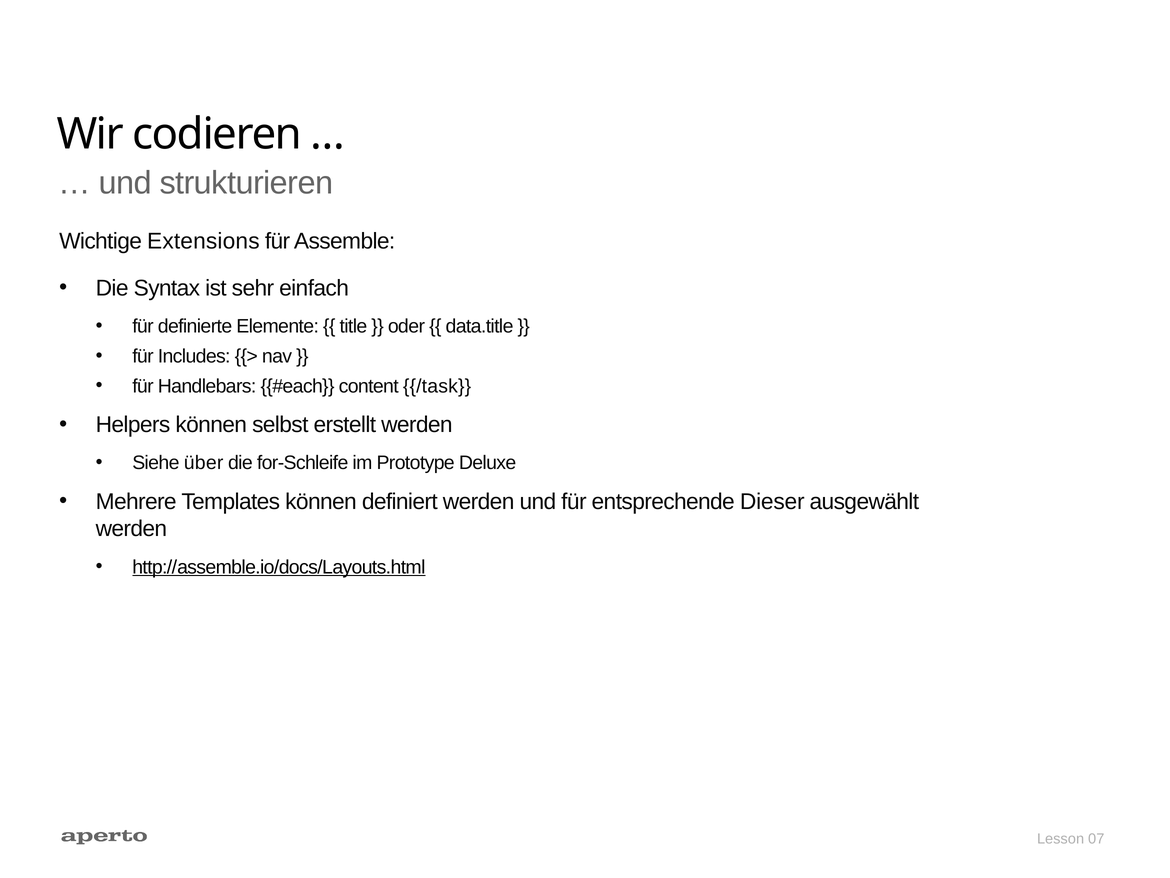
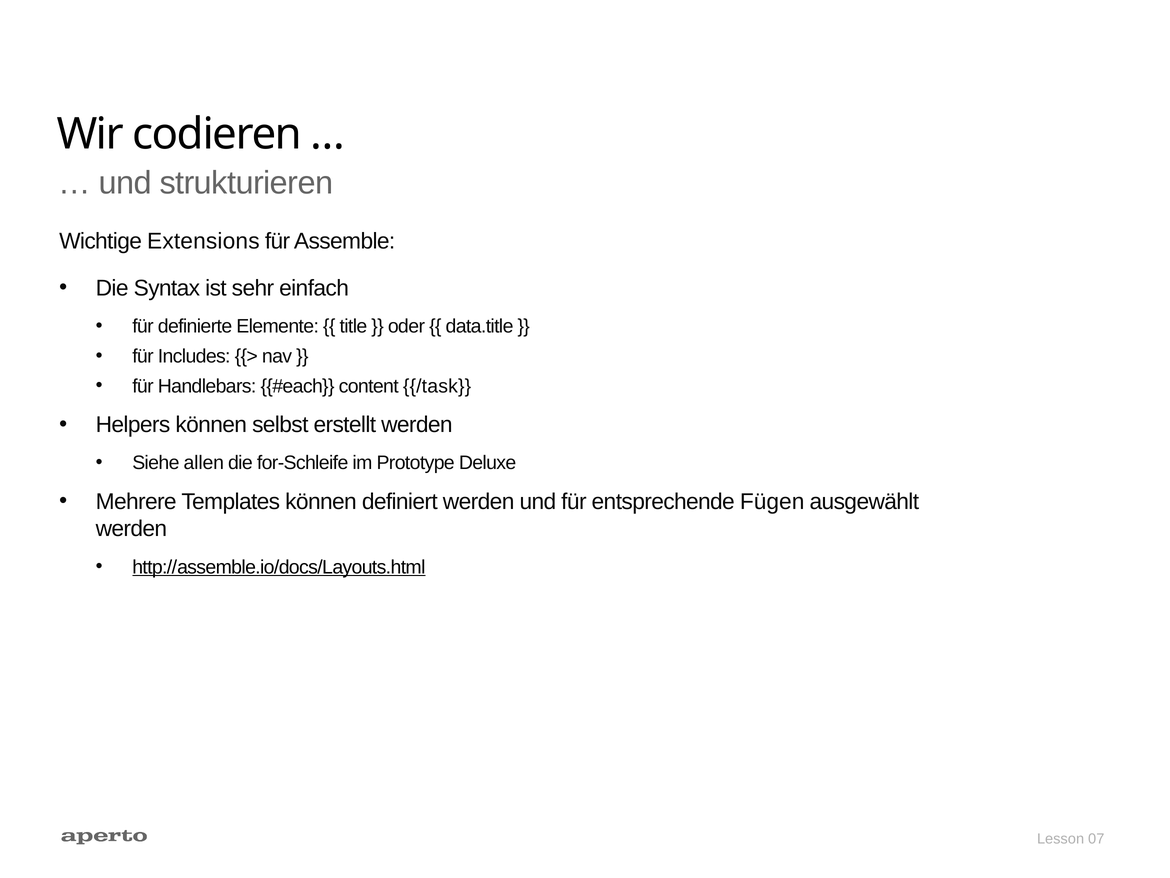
über: über -> allen
Dieser: Dieser -> Fügen
